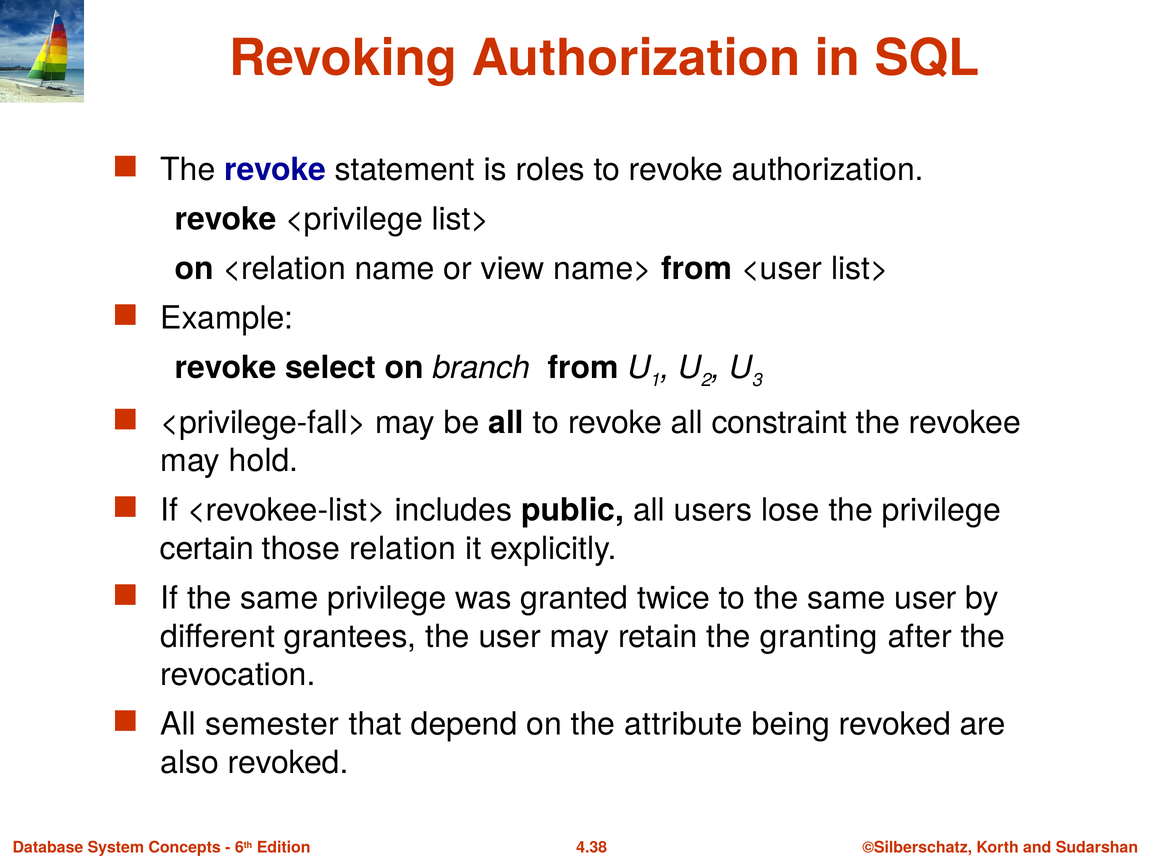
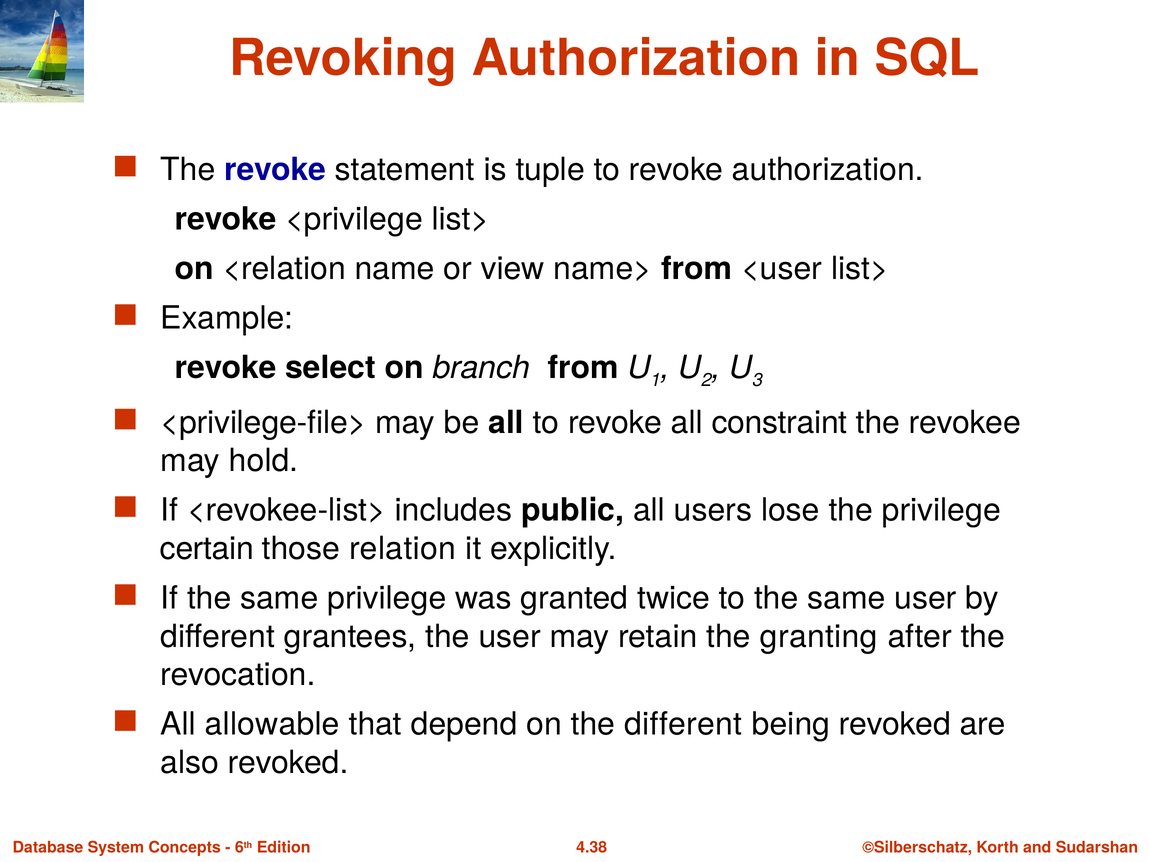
roles: roles -> tuple
<privilege-fall>: <privilege-fall> -> <privilege-file>
semester: semester -> allowable
the attribute: attribute -> different
